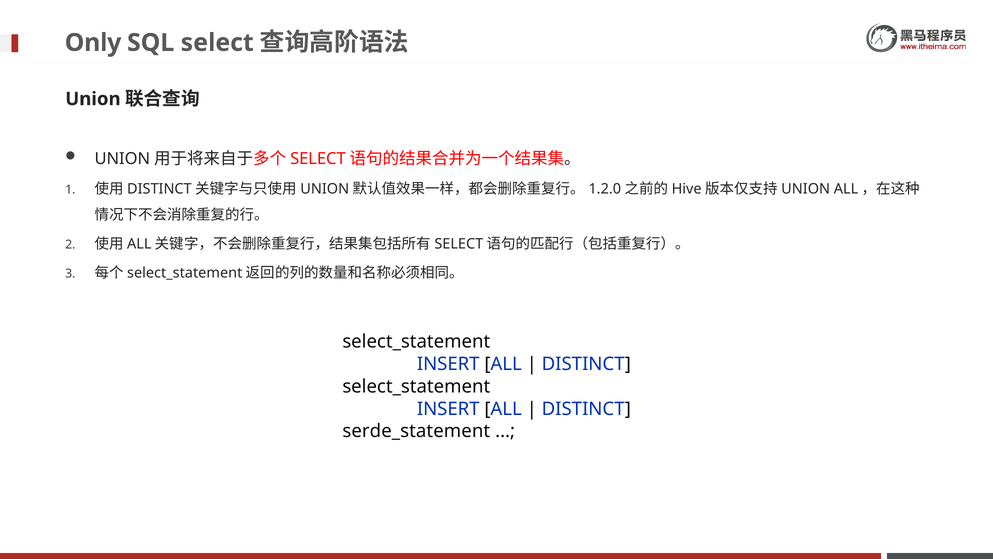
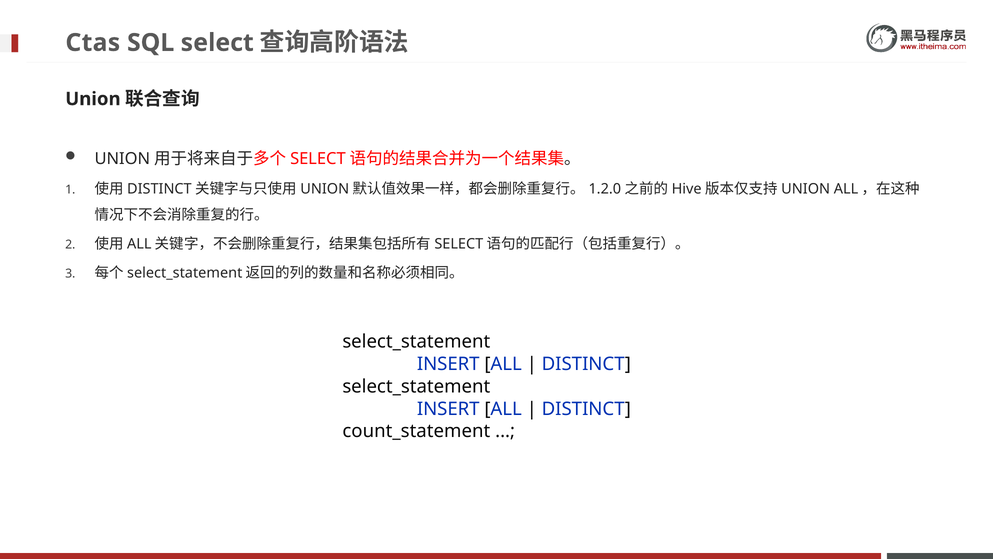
Only: Only -> Ctas
serde_statement: serde_statement -> count_statement
